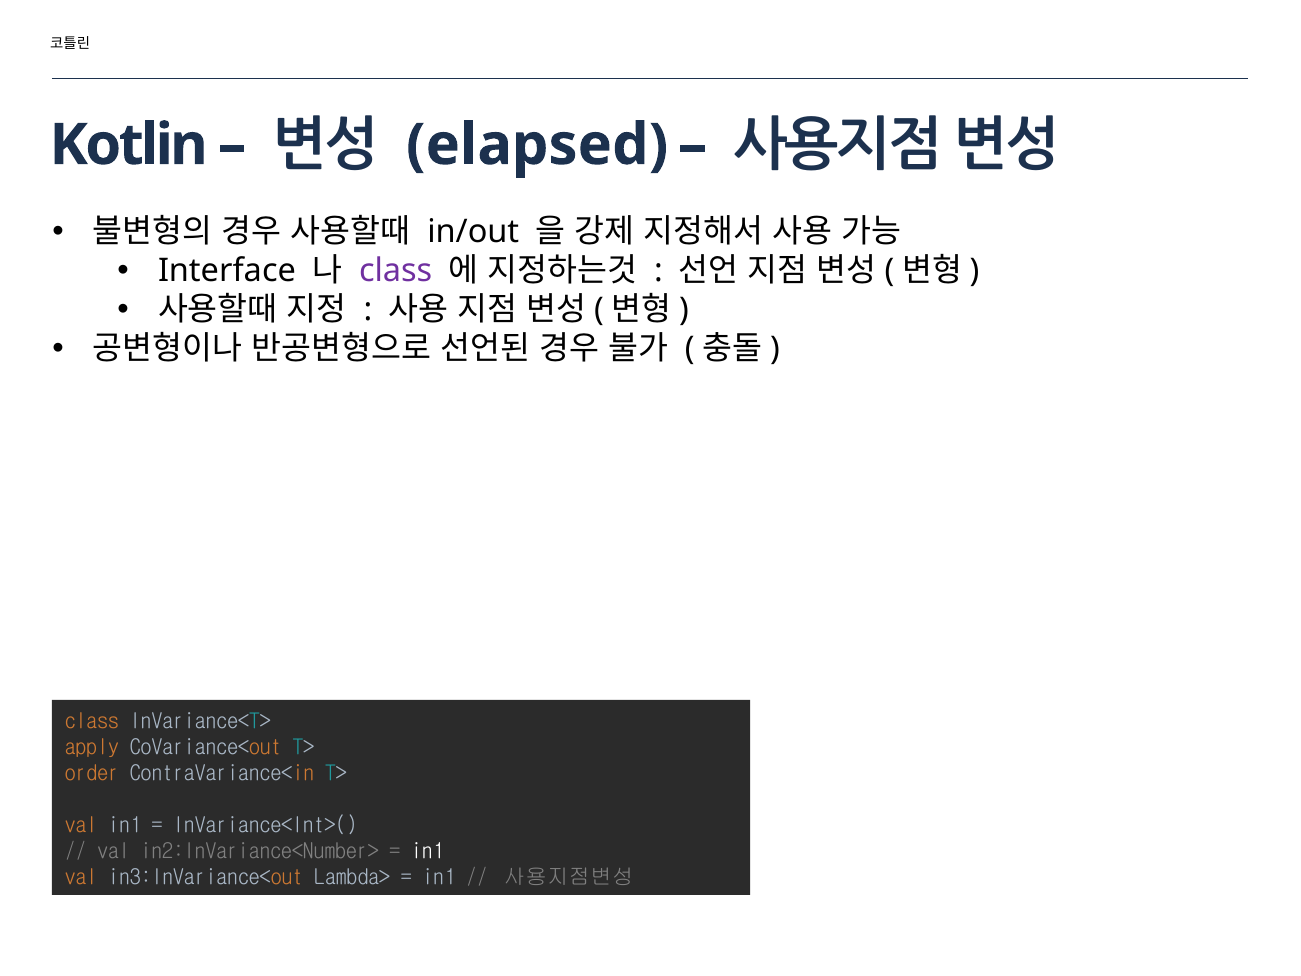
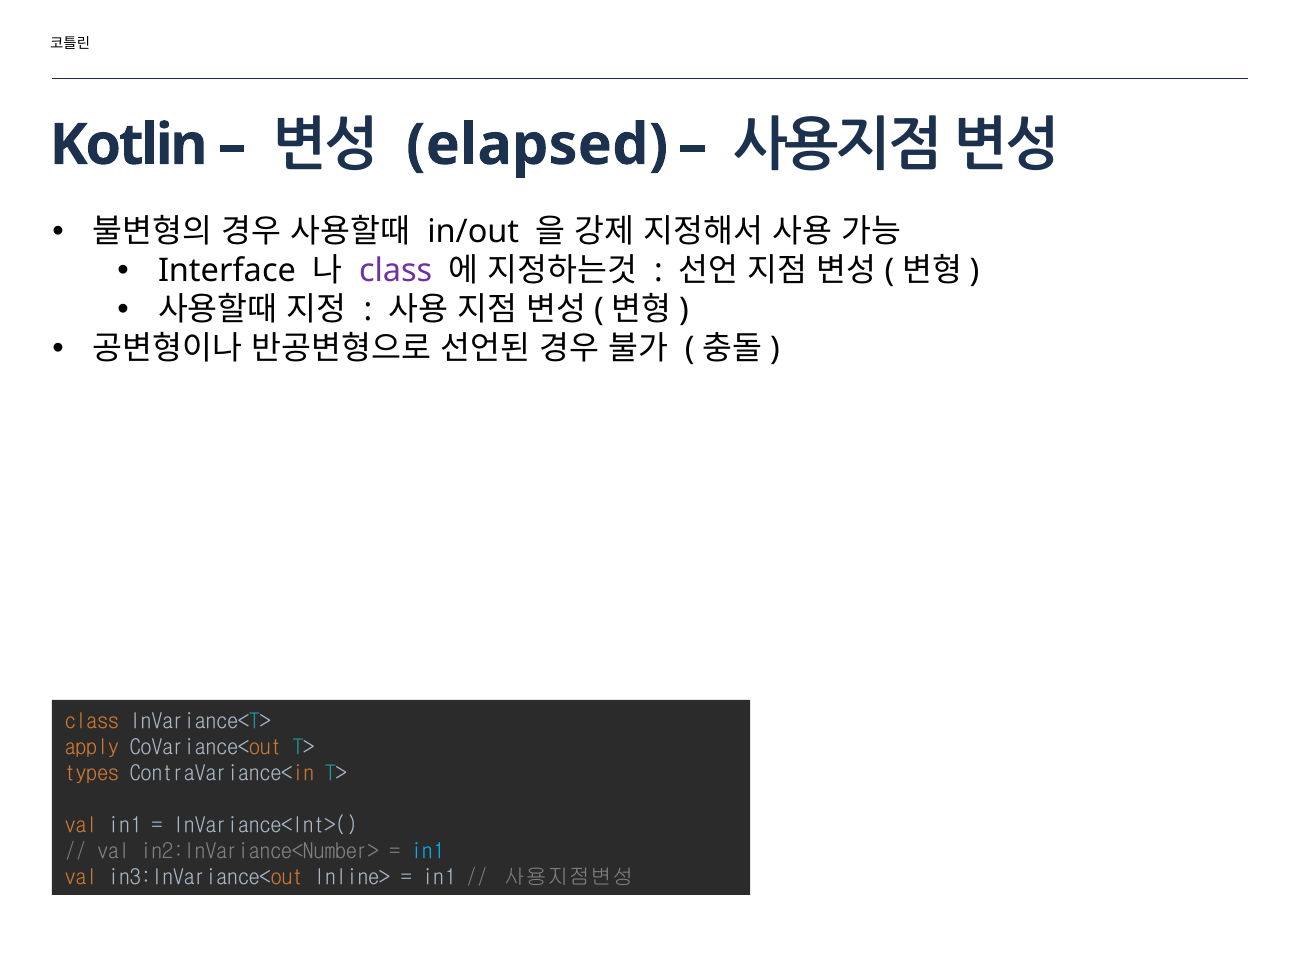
order: order -> types
in1 at (427, 851) colour: white -> light blue
Lambda>: Lambda> -> Inline>
